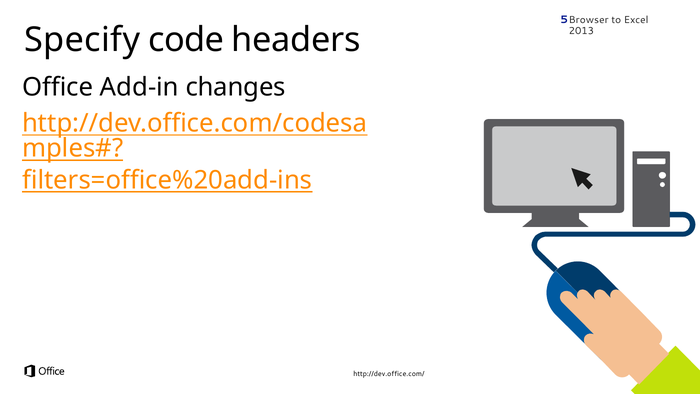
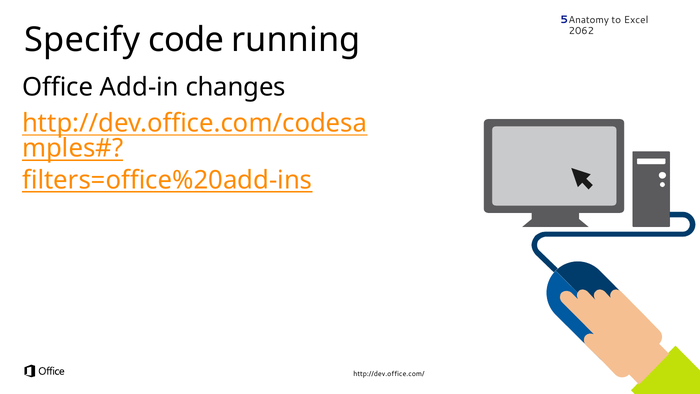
Browser: Browser -> Anatomy
2013: 2013 -> 2062
headers: headers -> running
